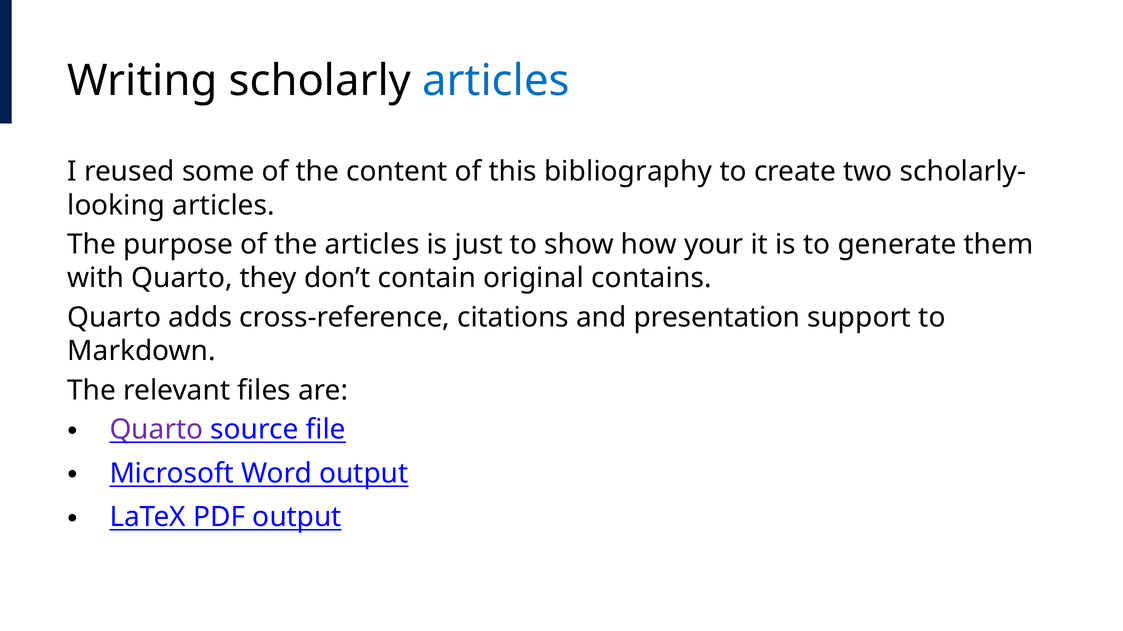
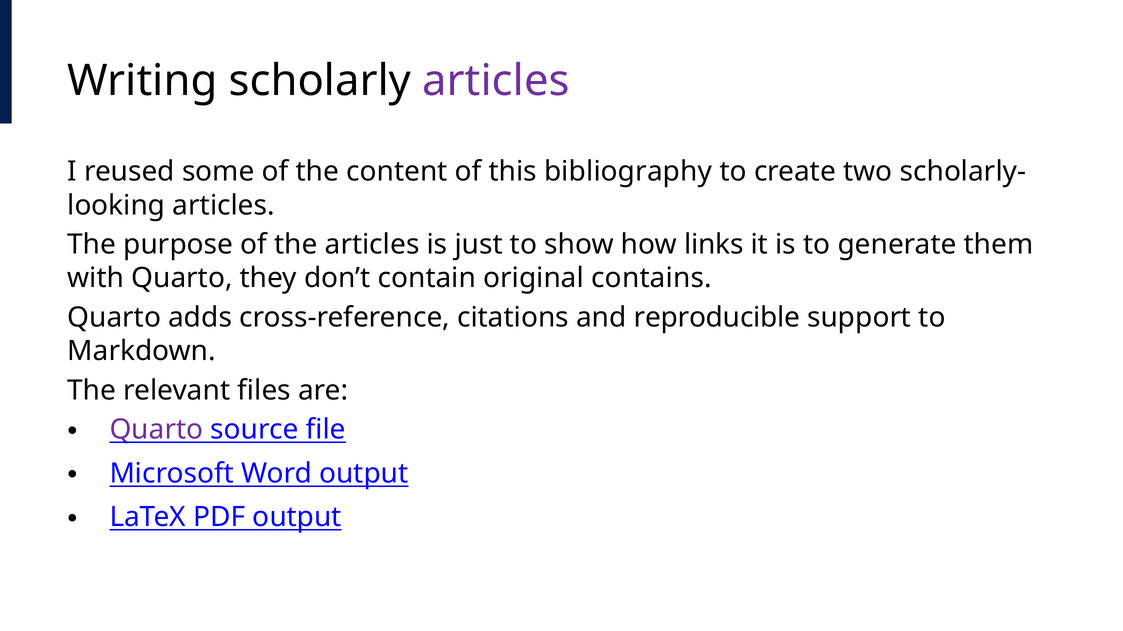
articles at (496, 81) colour: blue -> purple
your: your -> links
presentation: presentation -> reproducible
